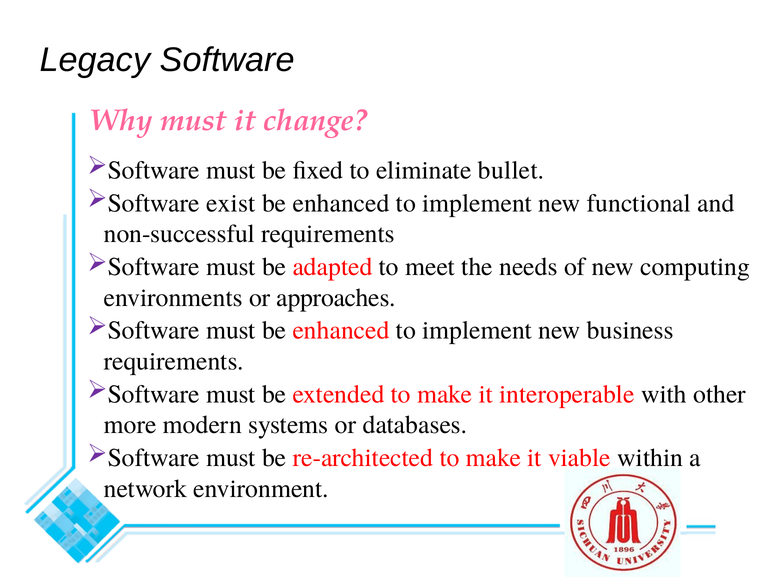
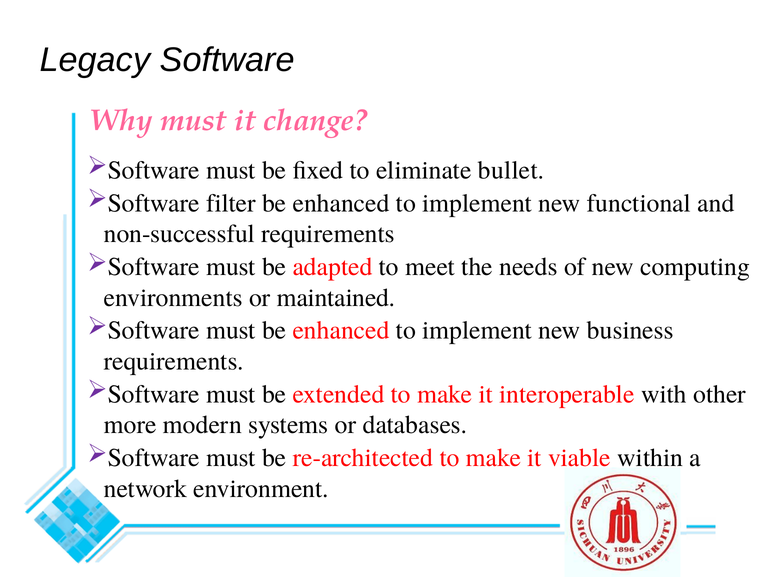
exist: exist -> filter
approaches: approaches -> maintained
